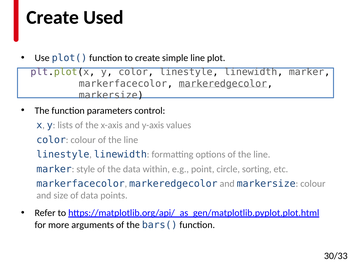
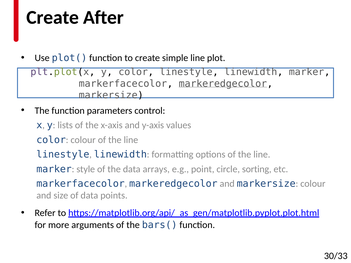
Used: Used -> After
within: within -> arrays
